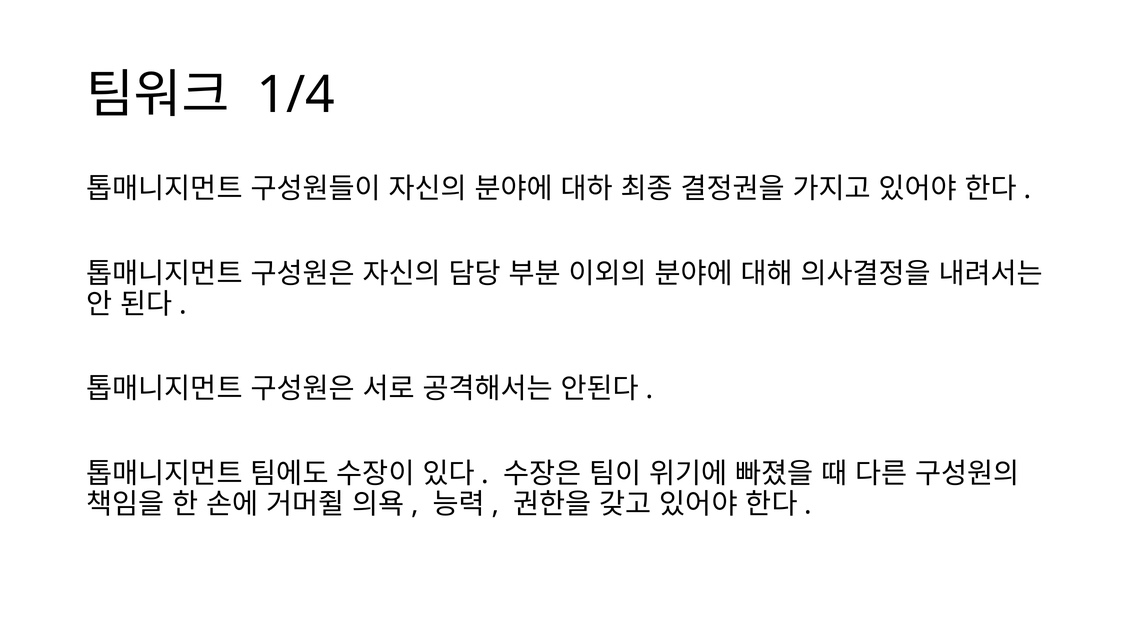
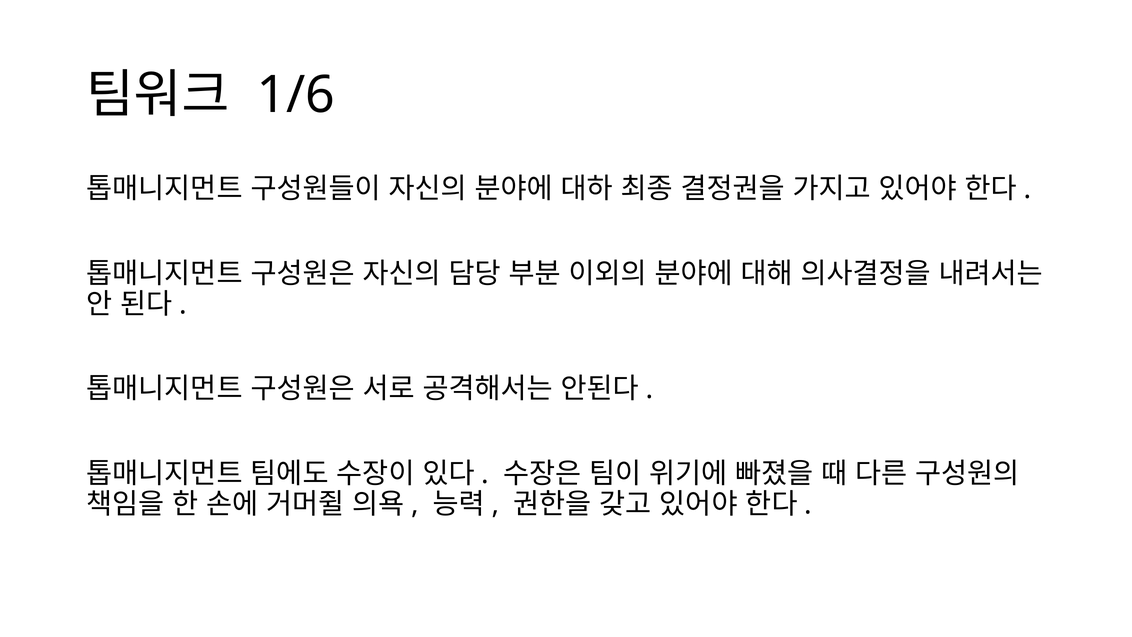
1/4: 1/4 -> 1/6
